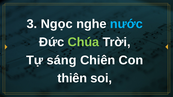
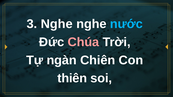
3 Ngọc: Ngọc -> Nghe
Chúa colour: light green -> pink
sáng: sáng -> ngàn
